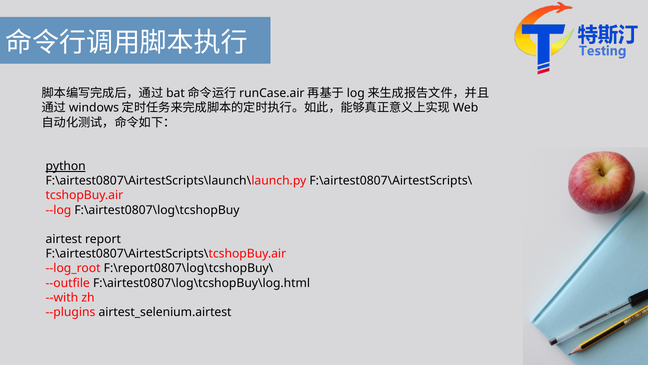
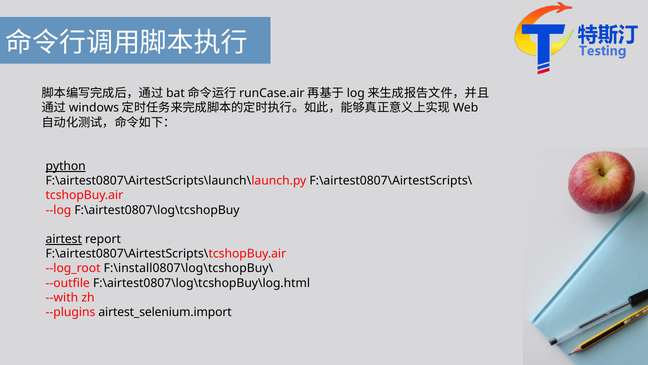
airtest underline: none -> present
F:\report0807\log\tcshopBuy\: F:\report0807\log\tcshopBuy\ -> F:\install0807\log\tcshopBuy\
airtest_selenium.airtest: airtest_selenium.airtest -> airtest_selenium.import
